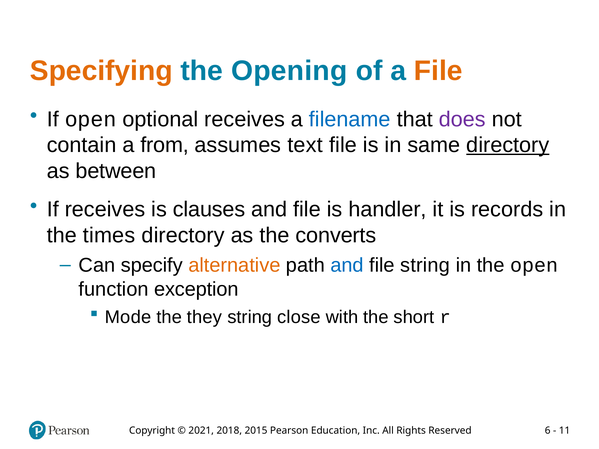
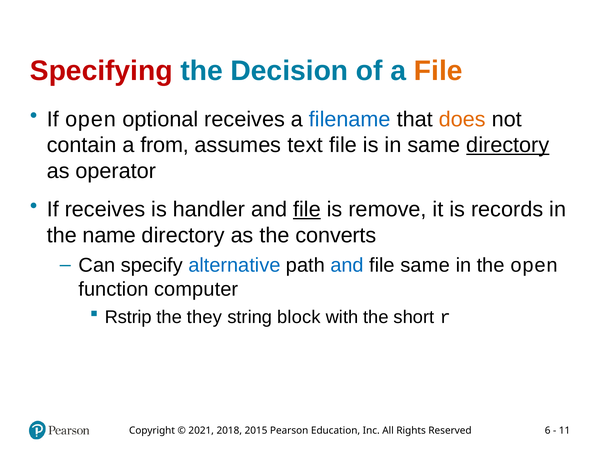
Specifying colour: orange -> red
Opening: Opening -> Decision
does colour: purple -> orange
between: between -> operator
clauses: clauses -> handler
file at (307, 210) underline: none -> present
handler: handler -> remove
times: times -> name
alternative colour: orange -> blue
file string: string -> same
exception: exception -> computer
Mode: Mode -> Rstrip
close: close -> block
